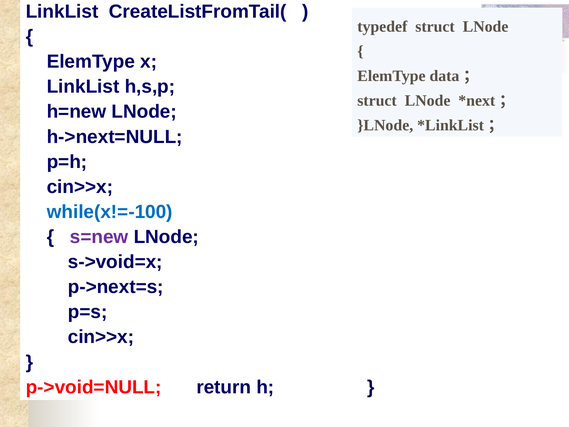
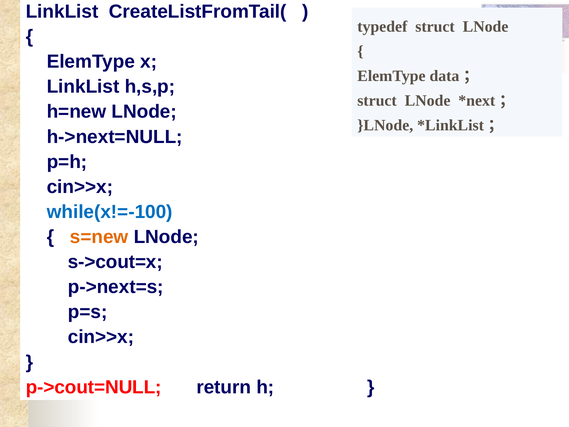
s=new colour: purple -> orange
s->void=x: s->void=x -> s->cout=x
p->void=NULL: p->void=NULL -> p->cout=NULL
